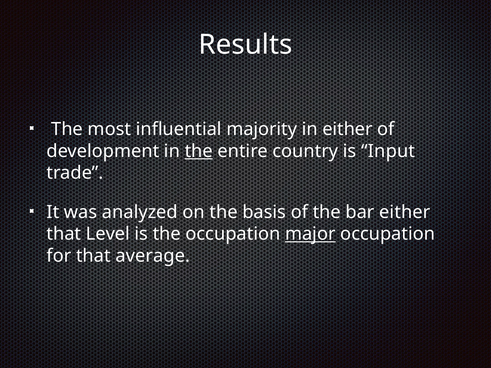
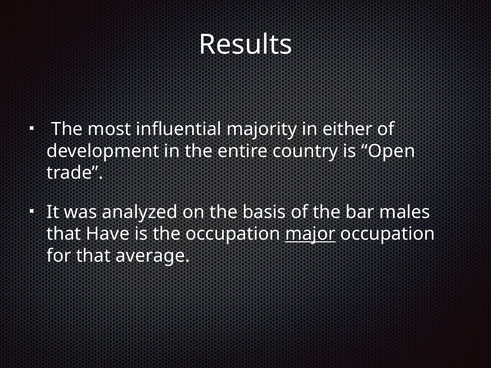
the at (199, 151) underline: present -> none
Input: Input -> Open
bar either: either -> males
Level: Level -> Have
